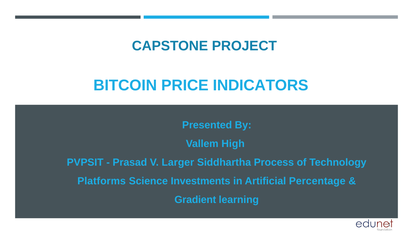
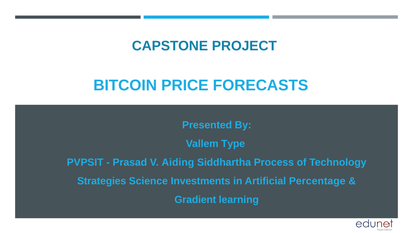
INDICATORS: INDICATORS -> FORECASTS
High: High -> Type
Larger: Larger -> Aiding
Platforms: Platforms -> Strategies
